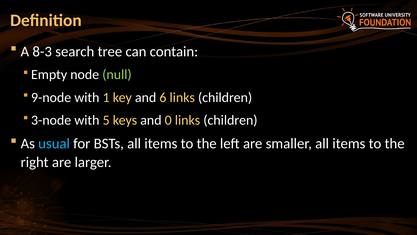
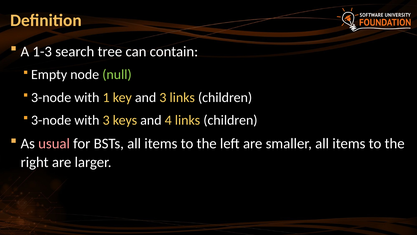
8-3: 8-3 -> 1-3
9-node at (51, 97): 9-node -> 3-node
and 6: 6 -> 3
with 5: 5 -> 3
0: 0 -> 4
usual colour: light blue -> pink
